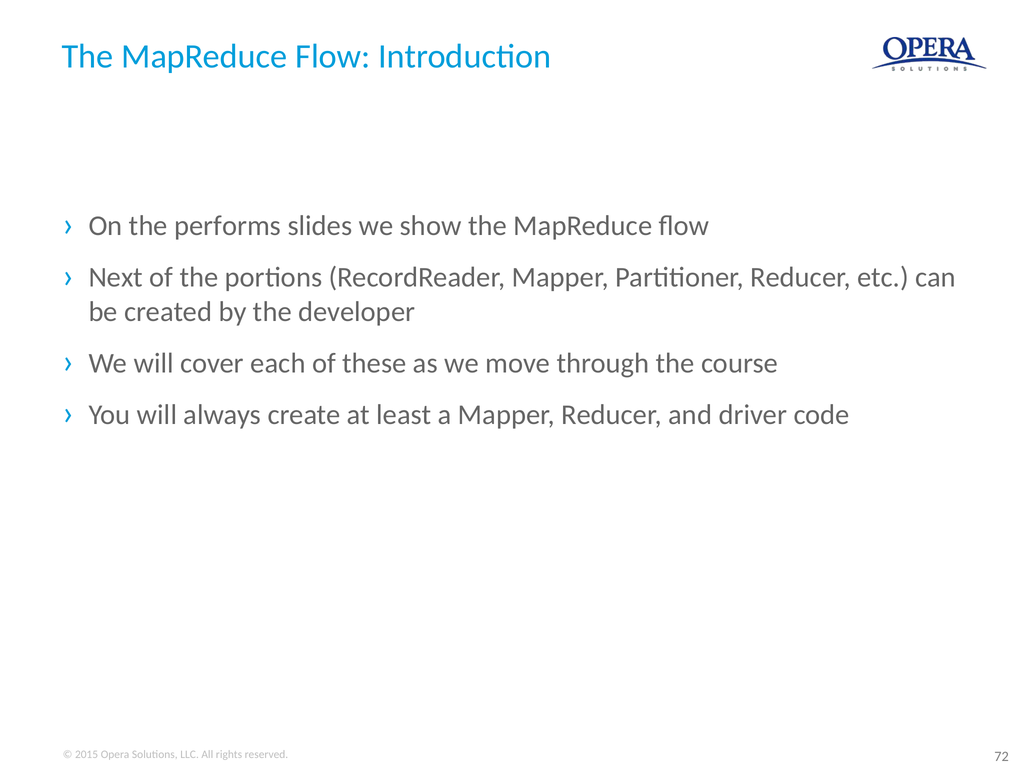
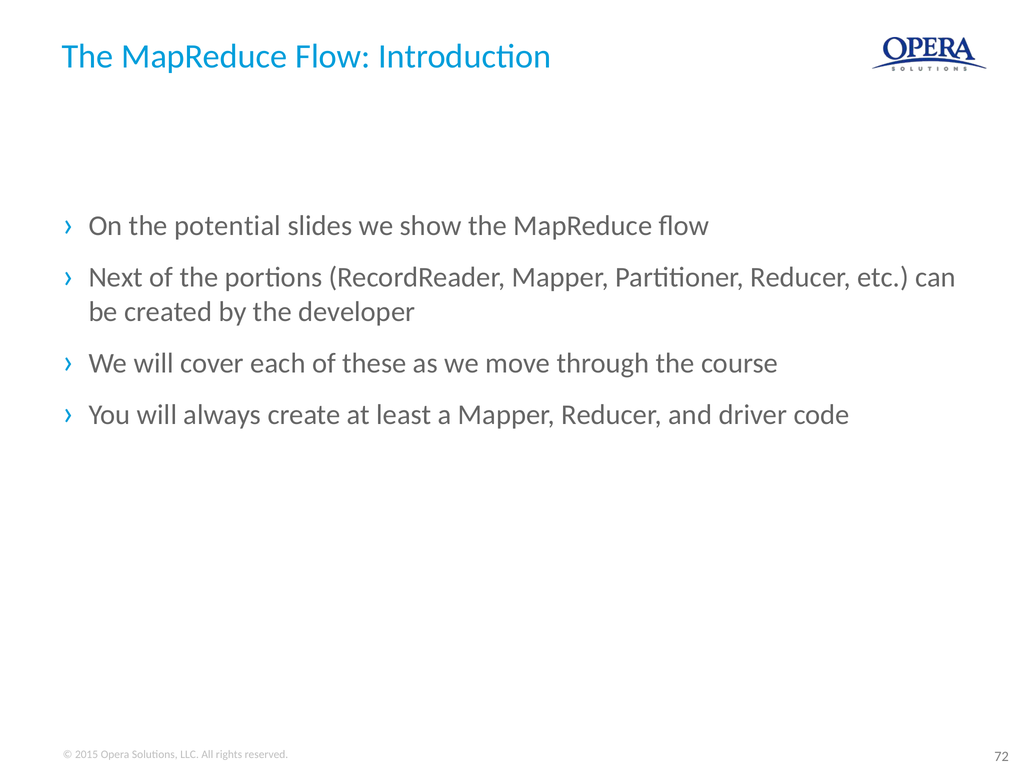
performs: performs -> potential
